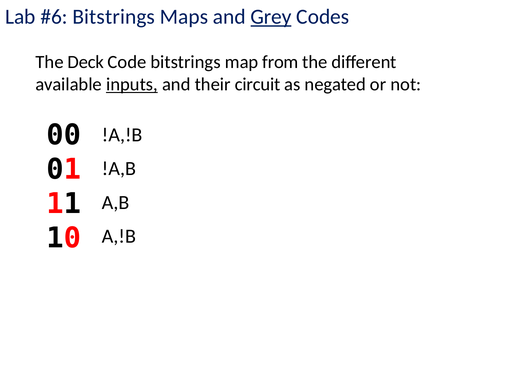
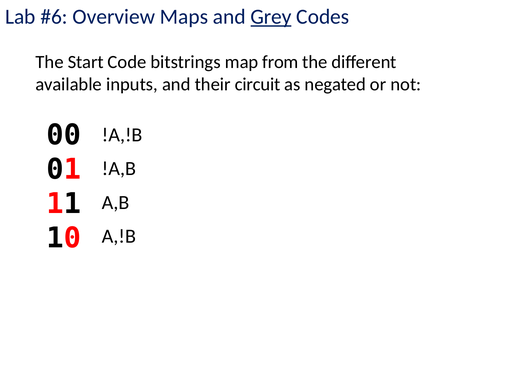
Bitstrings at (114, 17): Bitstrings -> Overview
Deck: Deck -> Start
inputs underline: present -> none
